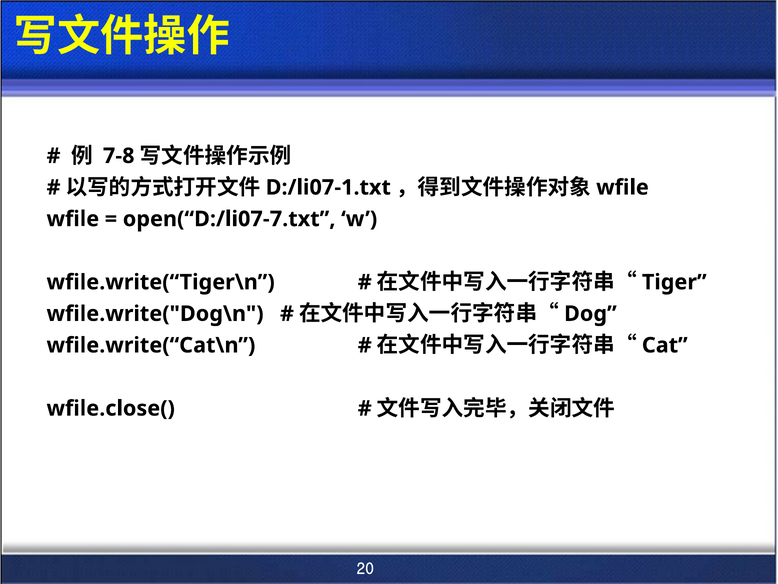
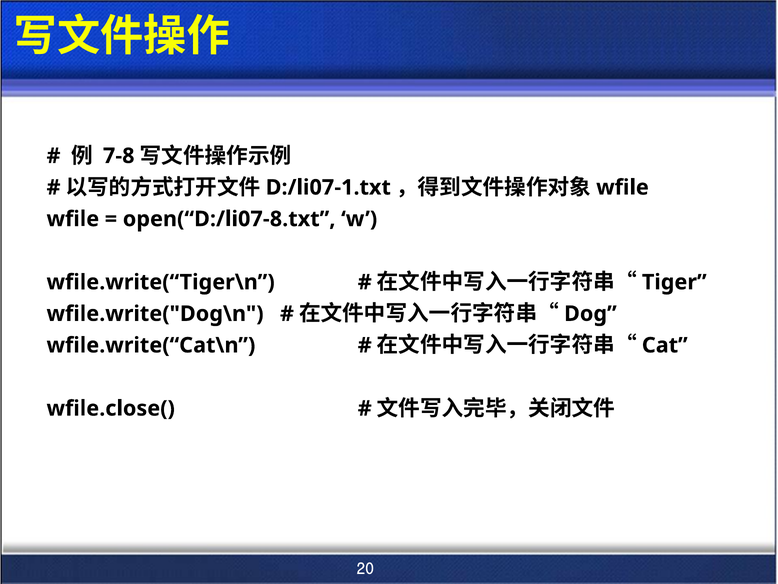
open(“D:/li07-7.txt: open(“D:/li07-7.txt -> open(“D:/li07-8.txt
